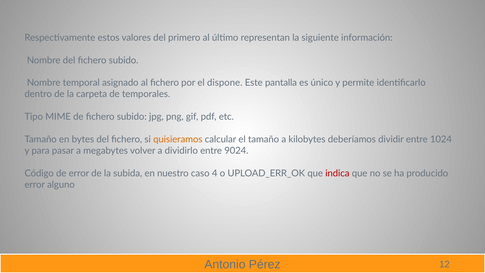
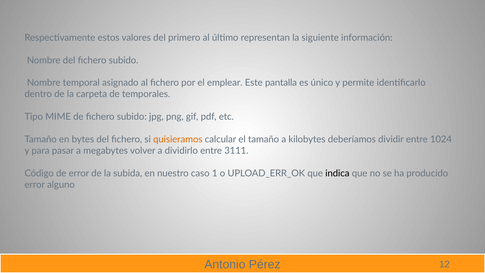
dispone: dispone -> emplear
9024: 9024 -> 3111
4: 4 -> 1
indica colour: red -> black
